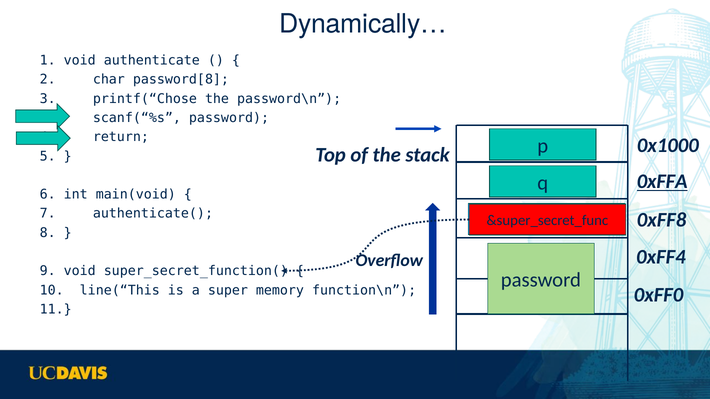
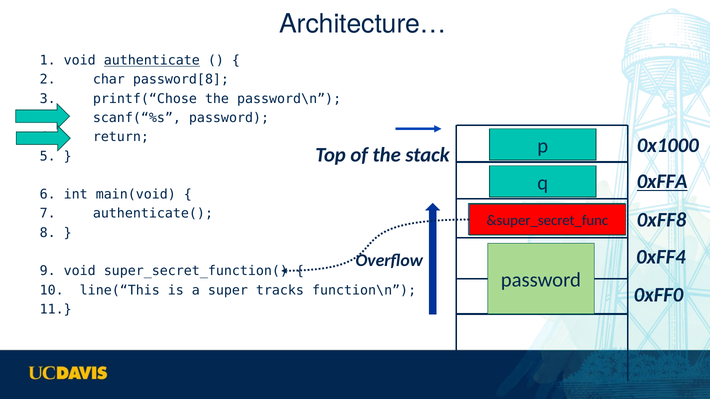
Dynamically…: Dynamically… -> Architecture…
authenticate underline: none -> present
memory: memory -> tracks
